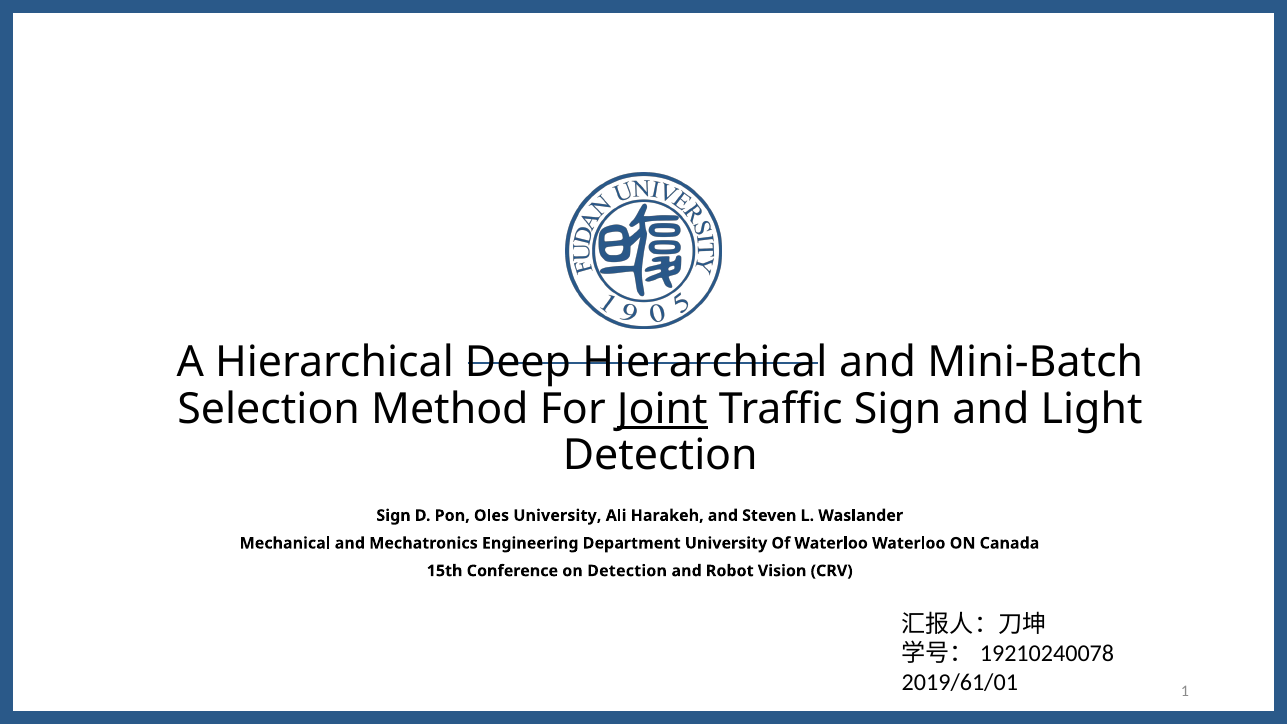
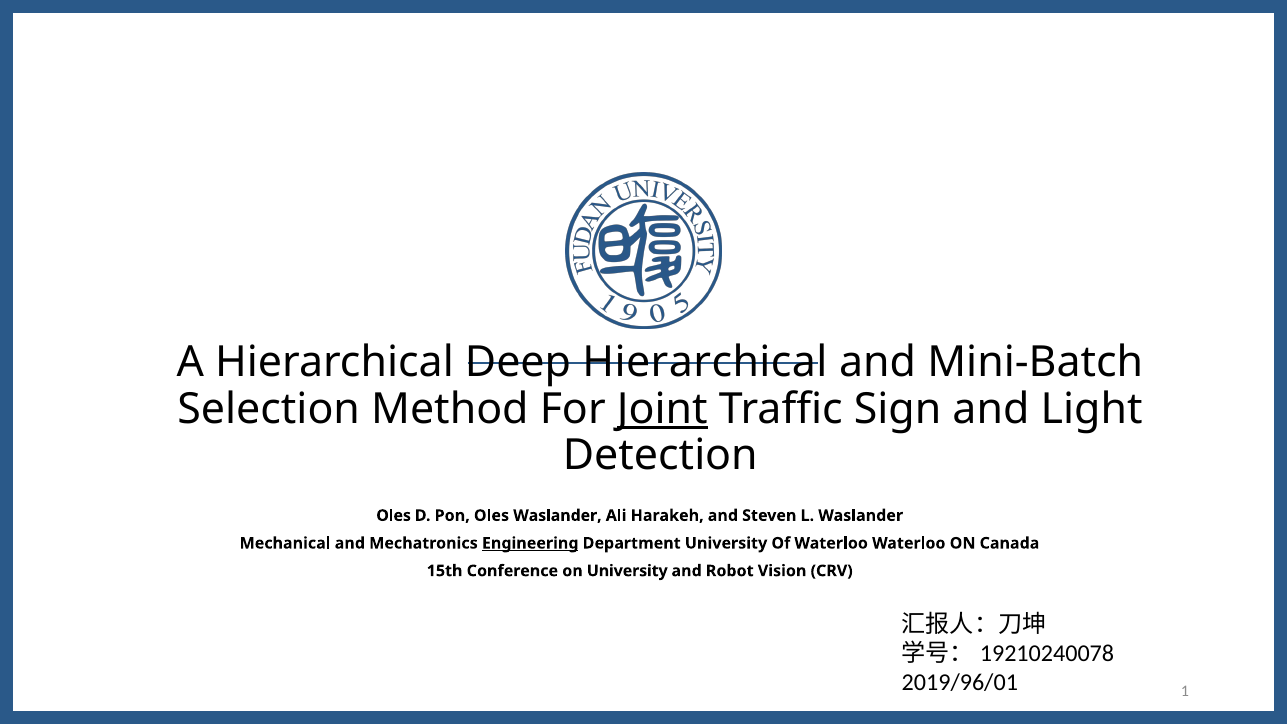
Sign at (393, 516): Sign -> Oles
Oles University: University -> Waslander
Engineering underline: none -> present
on Detection: Detection -> University
2019/61/01: 2019/61/01 -> 2019/96/01
